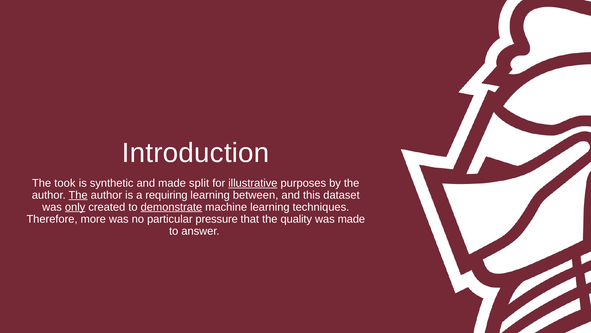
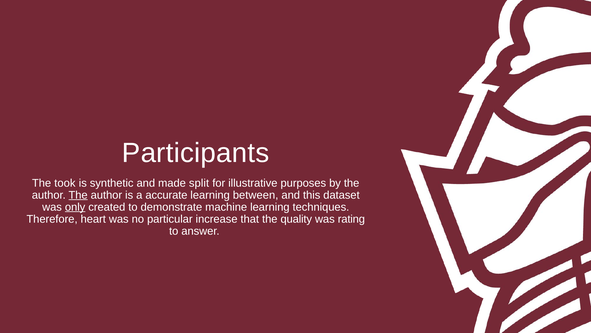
Introduction: Introduction -> Participants
illustrative underline: present -> none
requiring: requiring -> accurate
demonstrate underline: present -> none
more: more -> heart
pressure: pressure -> increase
was made: made -> rating
